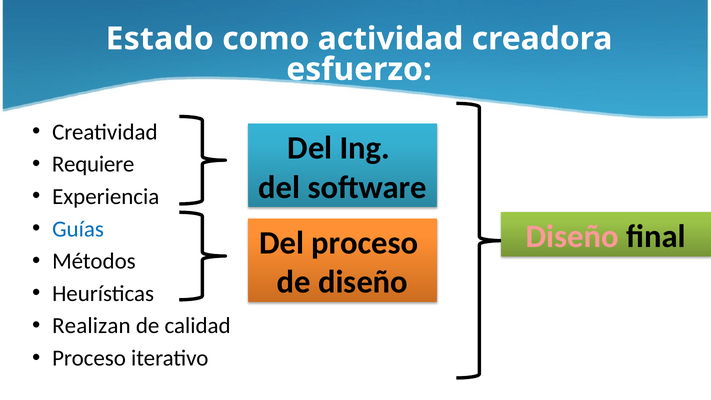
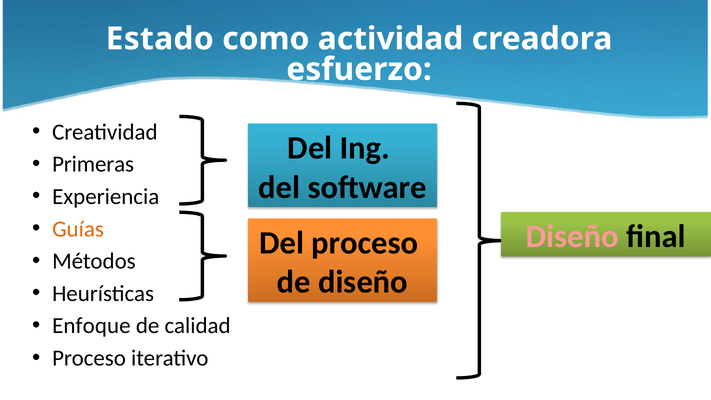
Requiere: Requiere -> Primeras
Guías colour: blue -> orange
Realizan: Realizan -> Enfoque
